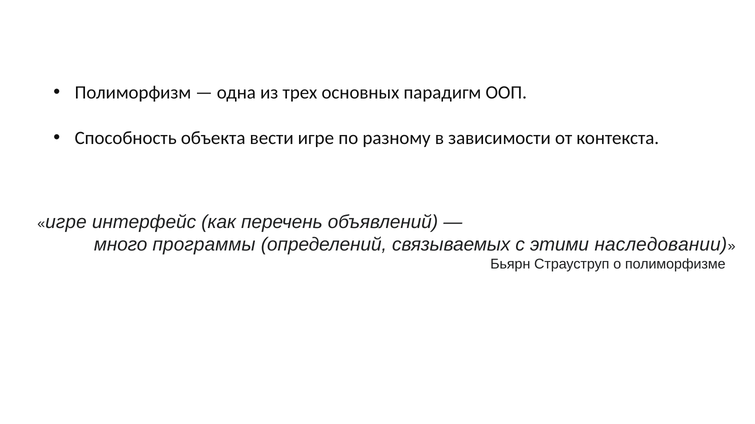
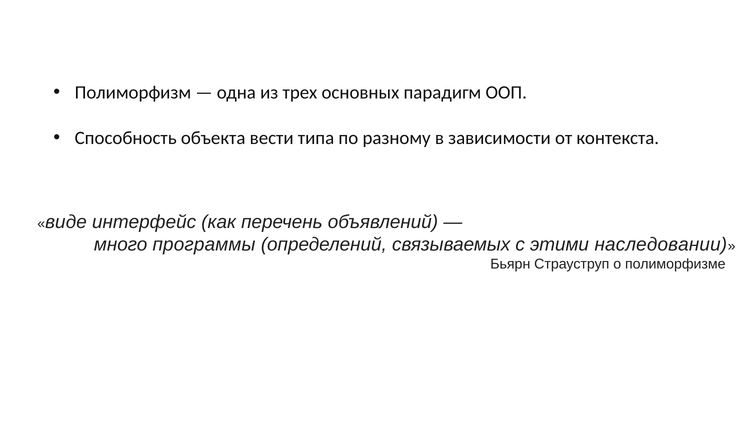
вести игре: игре -> типа
игре at (66, 223): игре -> виде
